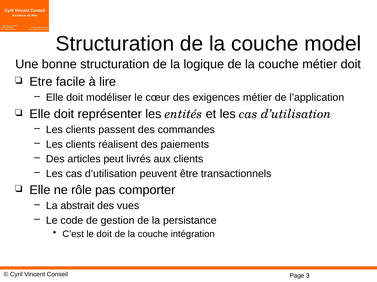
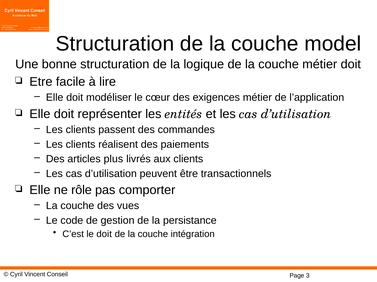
peut: peut -> plus
abstrait at (77, 206): abstrait -> couche
